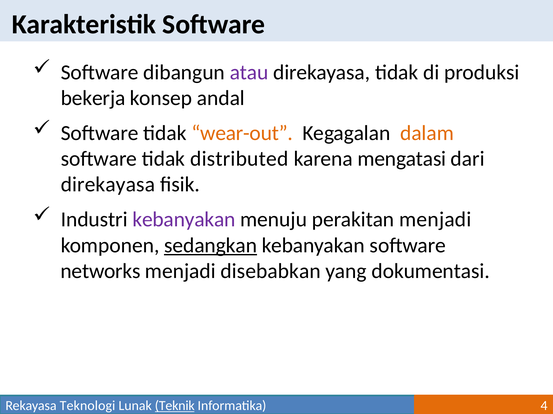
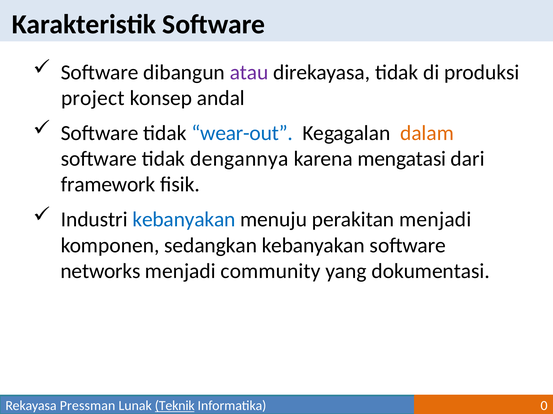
bekerja: bekerja -> project
wear-out colour: orange -> blue
distributed: distributed -> dengannya
direkayasa at (108, 185): direkayasa -> framework
kebanyakan at (184, 220) colour: purple -> blue
sedangkan underline: present -> none
disebabkan: disebabkan -> community
Teknologi: Teknologi -> Pressman
4: 4 -> 0
